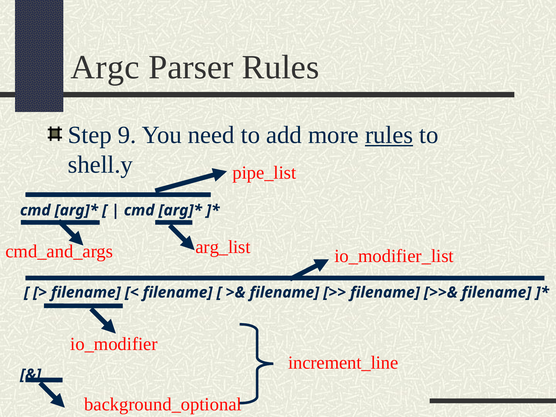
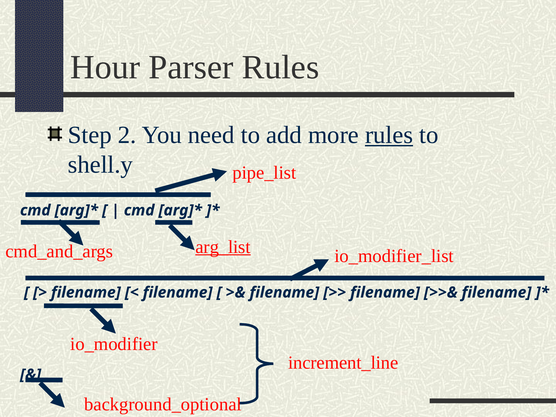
Argc: Argc -> Hour
9: 9 -> 2
arg_list underline: none -> present
